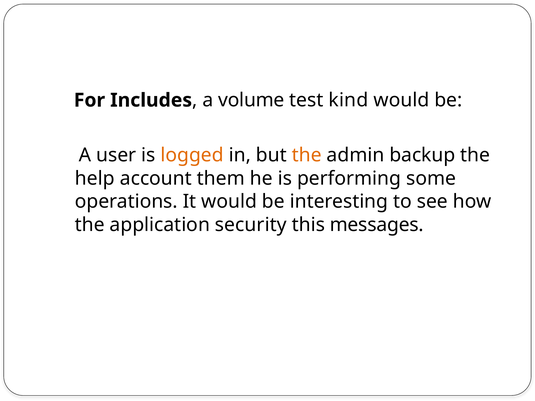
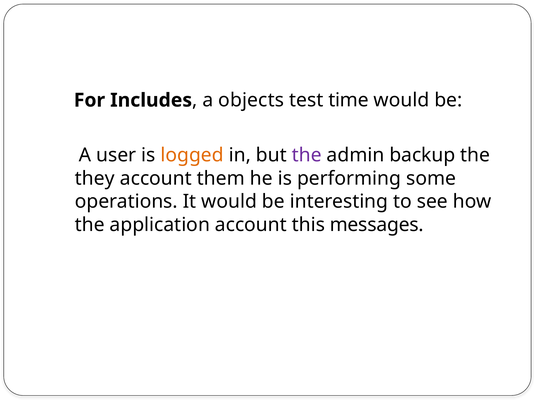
volume: volume -> objects
kind: kind -> time
the at (307, 155) colour: orange -> purple
help: help -> they
application security: security -> account
